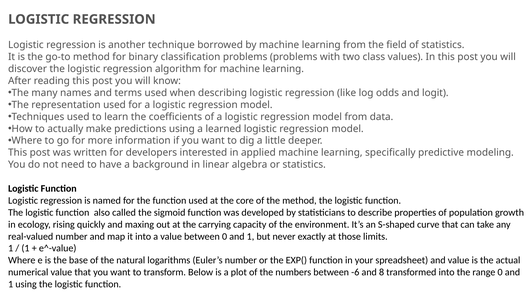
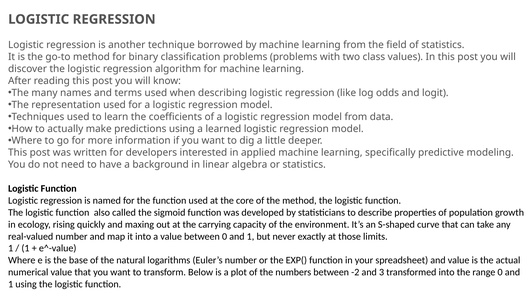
-6: -6 -> -2
8: 8 -> 3
